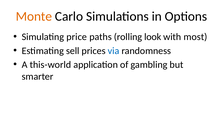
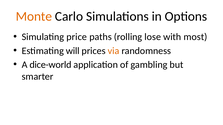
look: look -> lose
sell: sell -> will
via colour: blue -> orange
this-world: this-world -> dice-world
